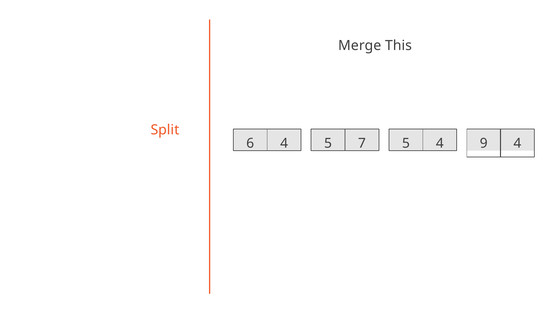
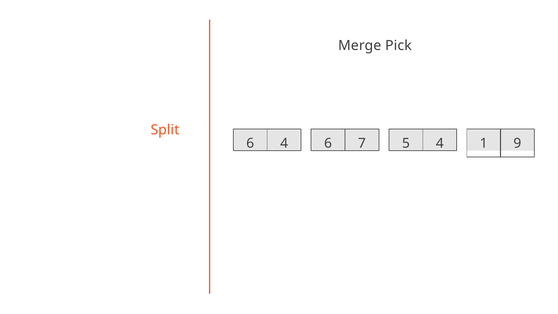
This: This -> Pick
4 5: 5 -> 6
9: 9 -> 1
7 4: 4 -> 9
